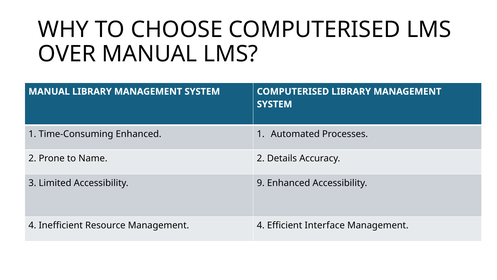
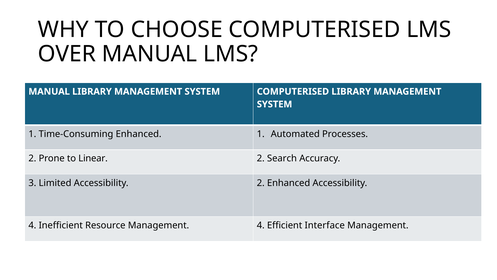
Name: Name -> Linear
Details: Details -> Search
Accessibility 9: 9 -> 2
